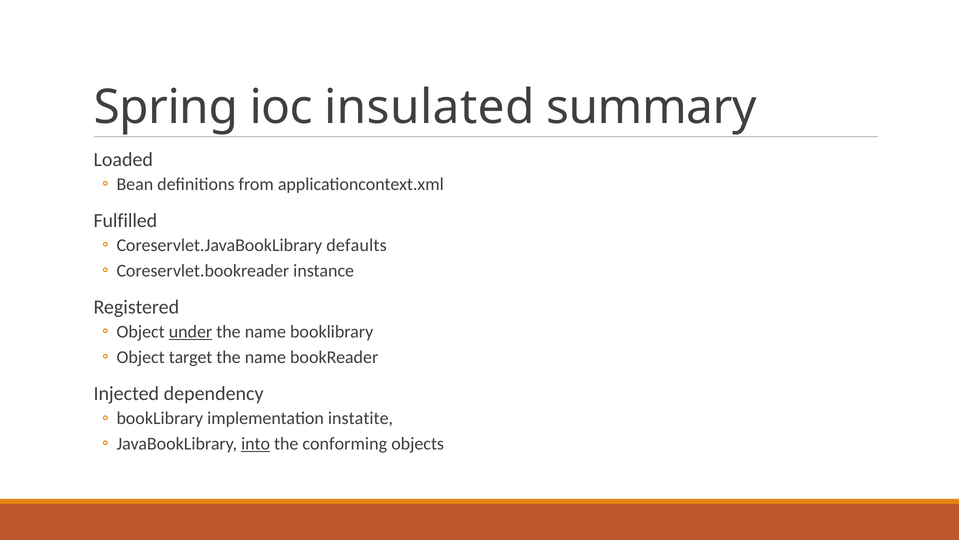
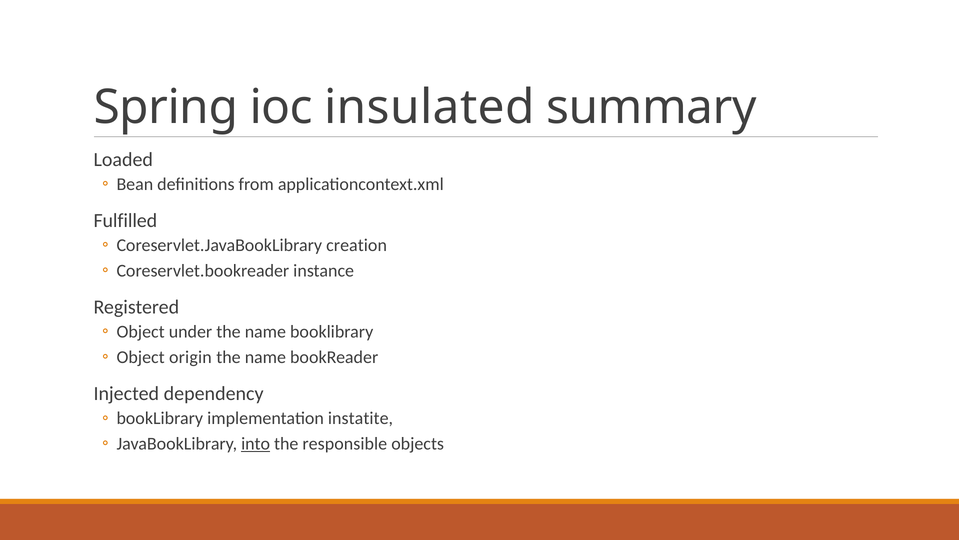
defaults: defaults -> creation
under underline: present -> none
target: target -> origin
conforming: conforming -> responsible
